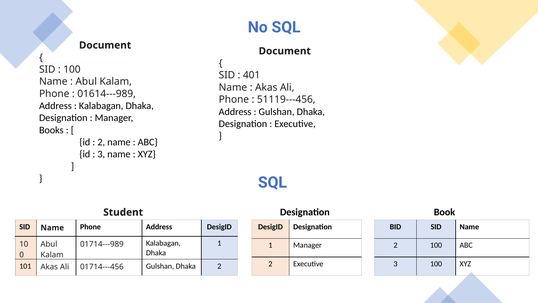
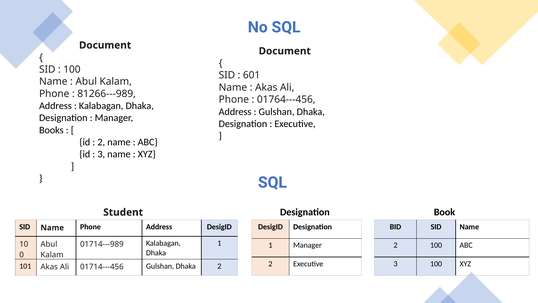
401: 401 -> 601
01614---989: 01614---989 -> 81266---989
51119---456: 51119---456 -> 01764---456
